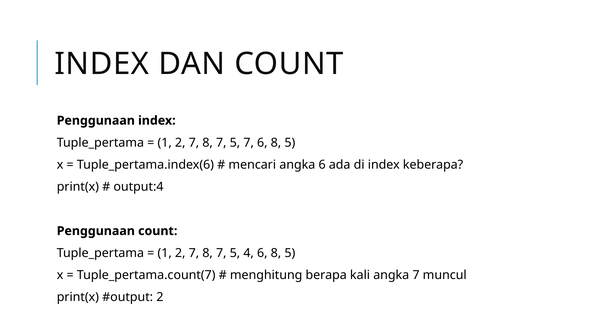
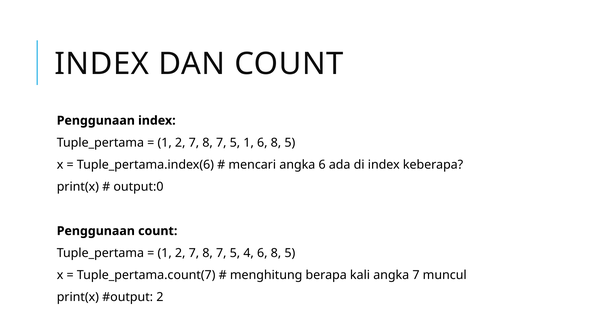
5 7: 7 -> 1
output:4: output:4 -> output:0
